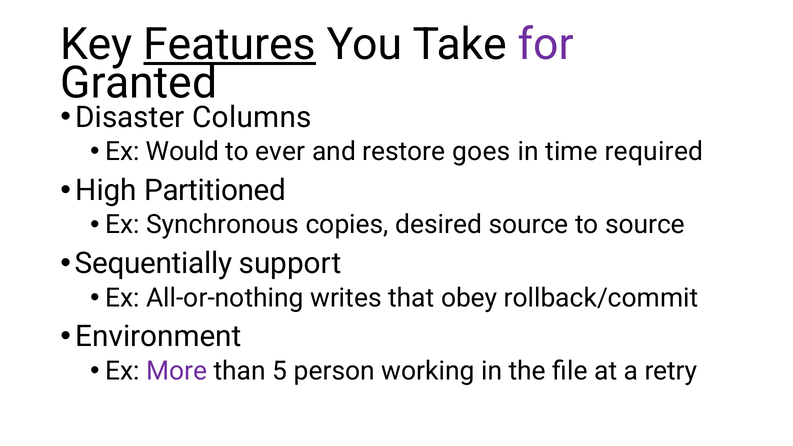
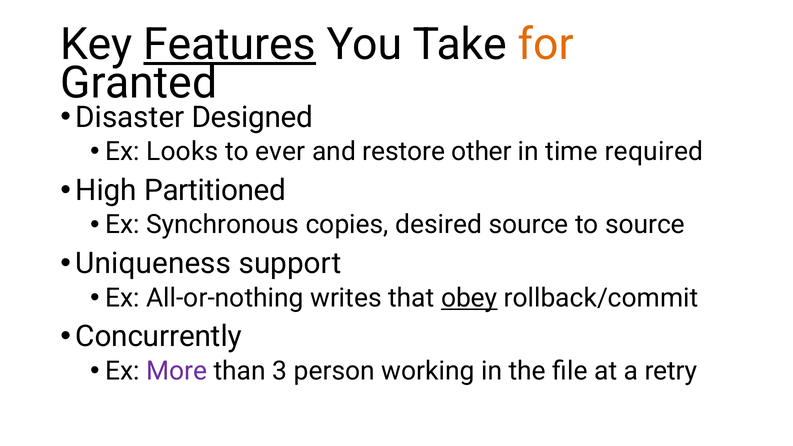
for colour: purple -> orange
Columns: Columns -> Designed
Would: Would -> Looks
goes: goes -> other
Sequentially: Sequentially -> Uniqueness
obey underline: none -> present
Environment: Environment -> Concurrently
5: 5 -> 3
